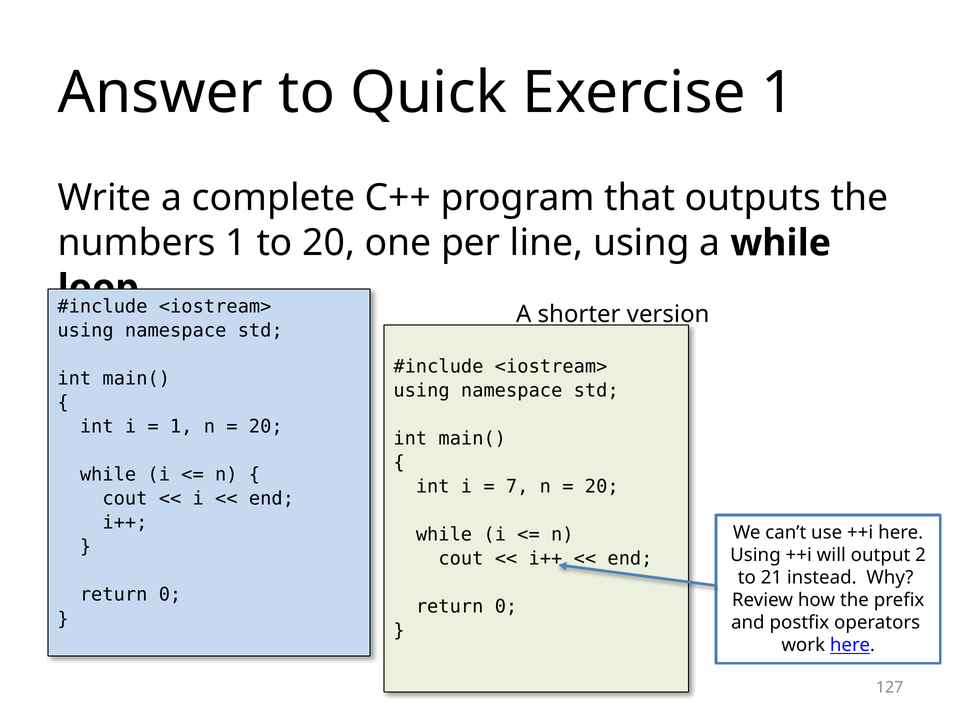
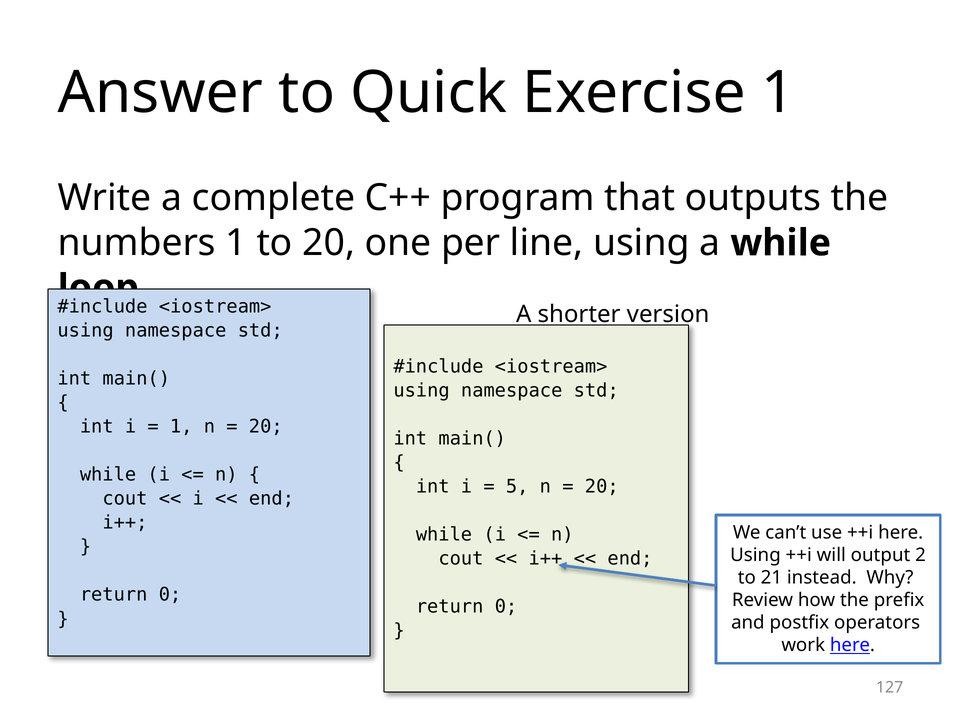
7: 7 -> 5
